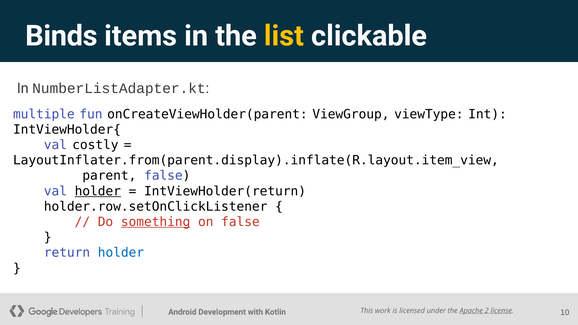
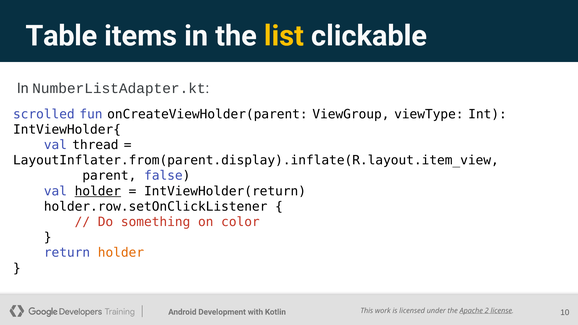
Binds: Binds -> Table
multiple: multiple -> scrolled
costly: costly -> thread
something underline: present -> none
on false: false -> color
holder at (121, 253) colour: blue -> orange
